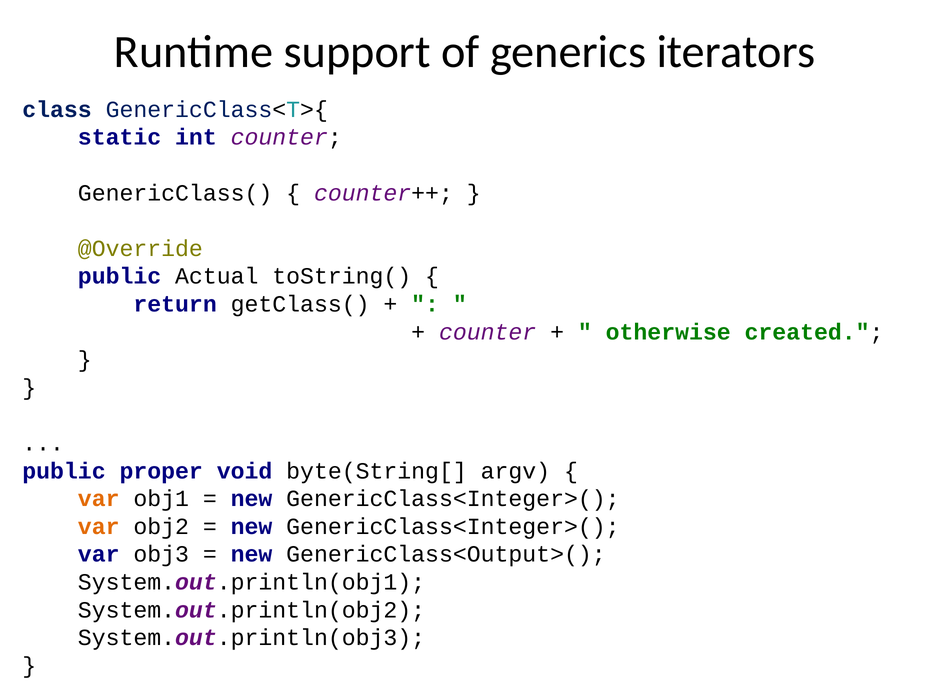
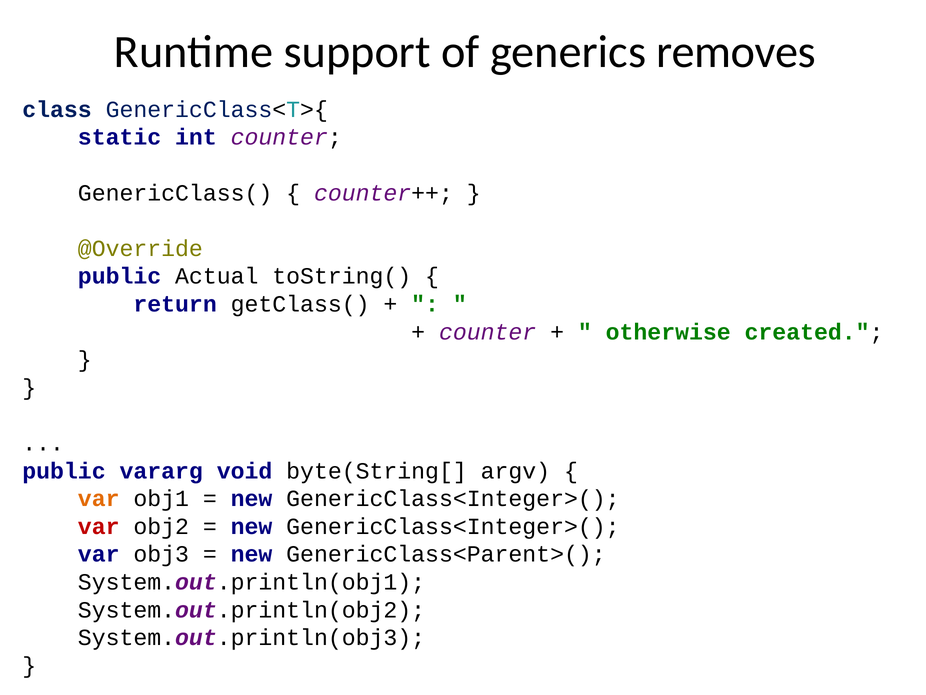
iterators: iterators -> removes
proper: proper -> vararg
var at (99, 526) colour: orange -> red
GenericClass<Output>(: GenericClass<Output>( -> GenericClass<Parent>(
